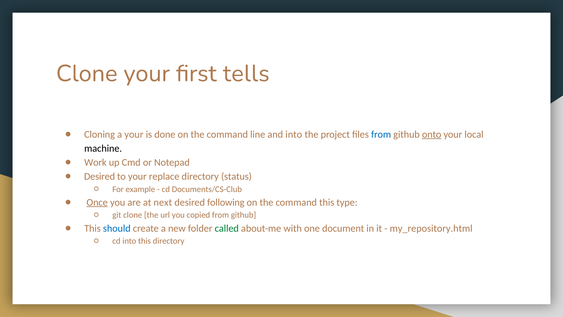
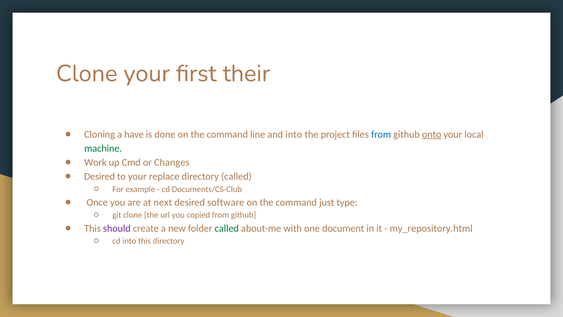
tells: tells -> their
a your: your -> have
machine colour: black -> green
Notepad: Notepad -> Changes
directory status: status -> called
Once underline: present -> none
following: following -> software
command this: this -> just
should colour: blue -> purple
